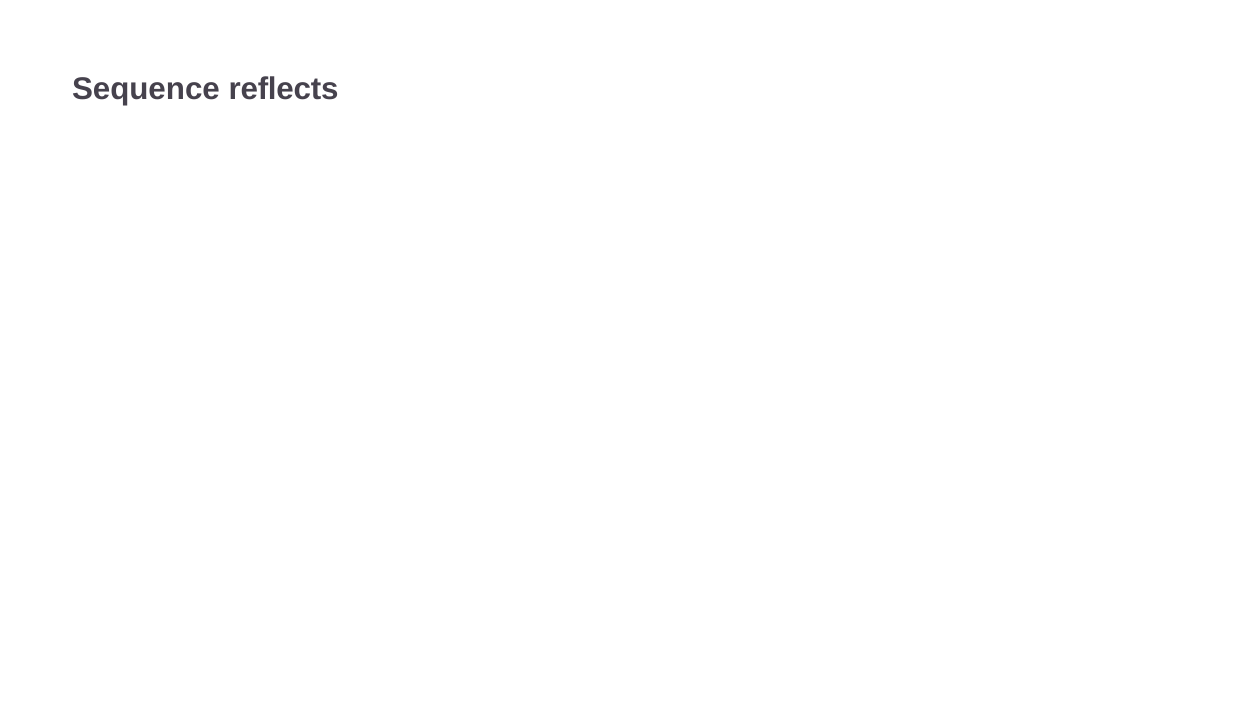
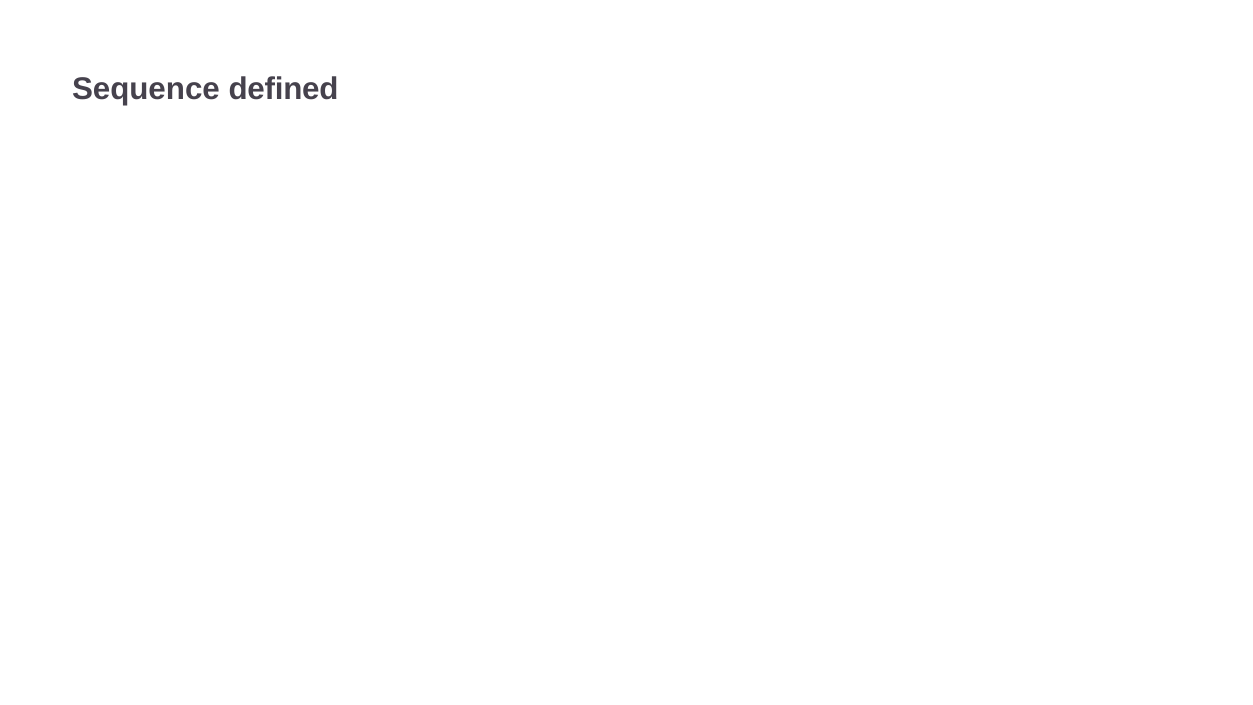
reflects: reflects -> defined
